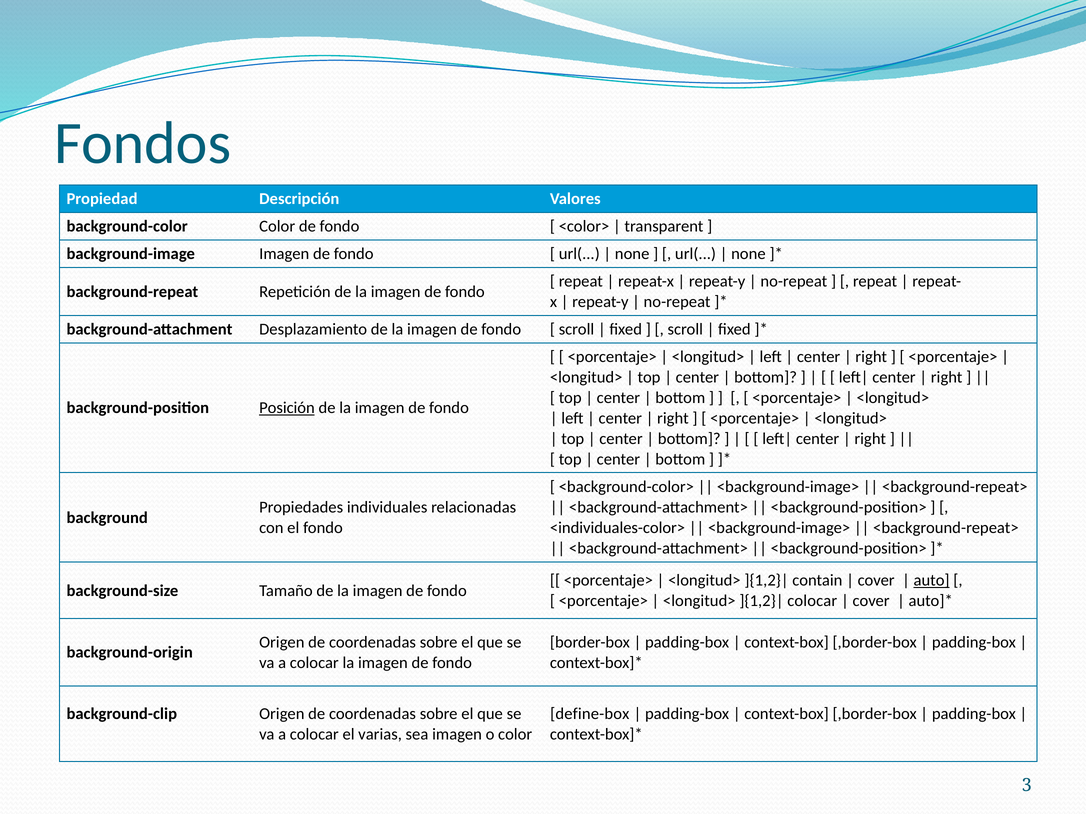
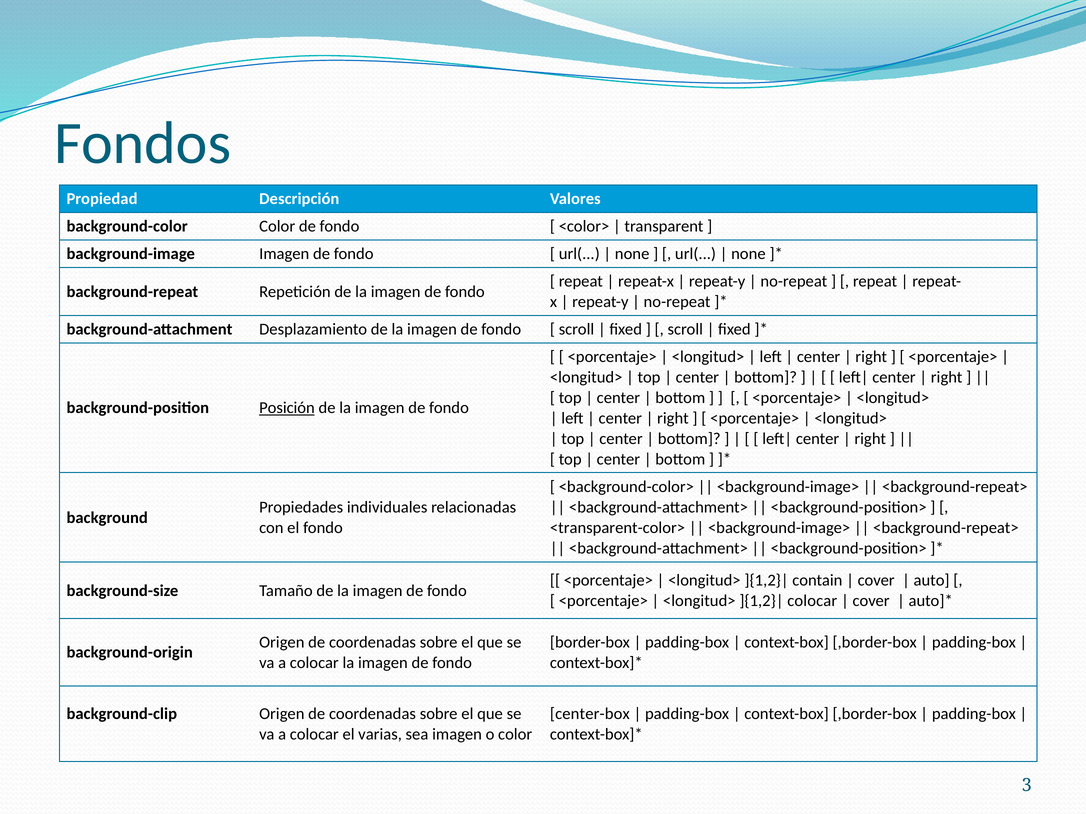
<individuales-color>: <individuales-color> -> <transparent-color>
auto underline: present -> none
define-box: define-box -> center-box
